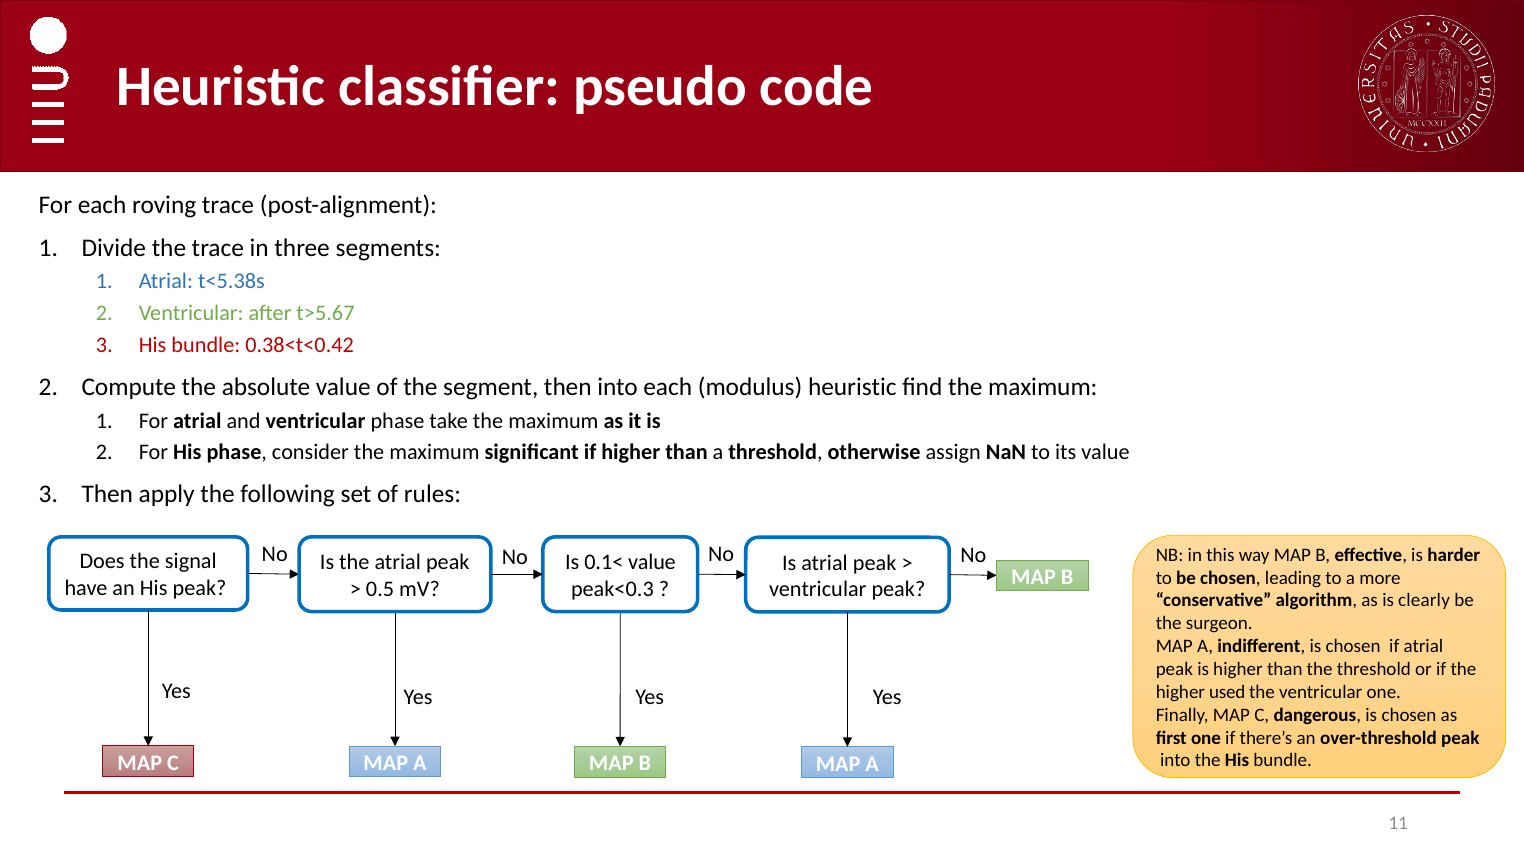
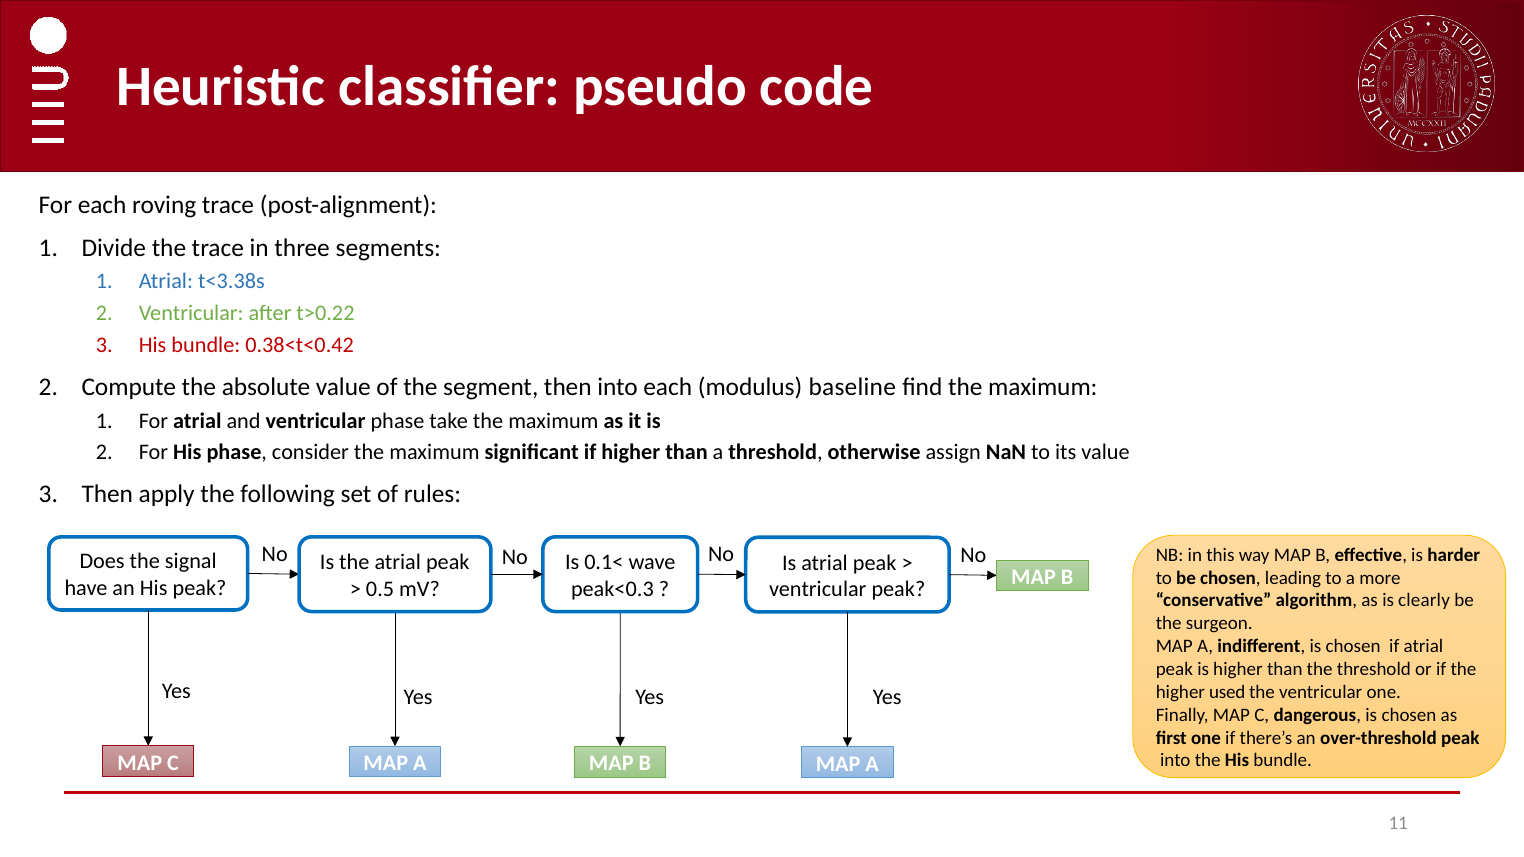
t<5.38s: t<5.38s -> t<3.38s
t>5.67: t>5.67 -> t>0.22
modulus heuristic: heuristic -> baseline
0.1< value: value -> wave
